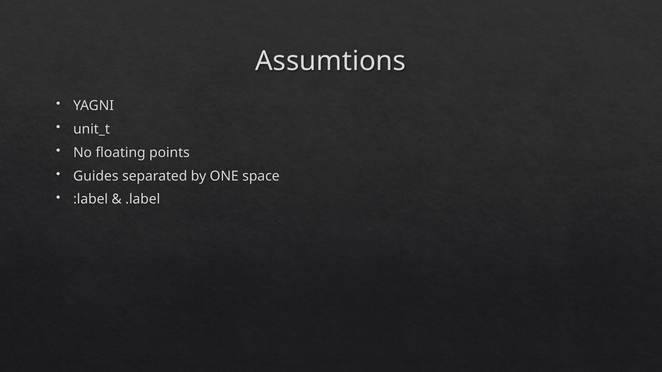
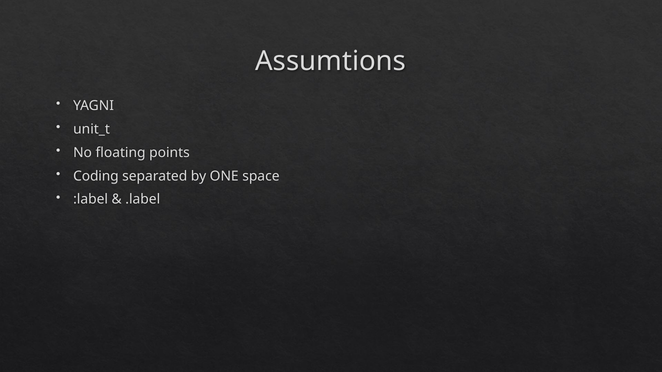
Guides: Guides -> Coding
